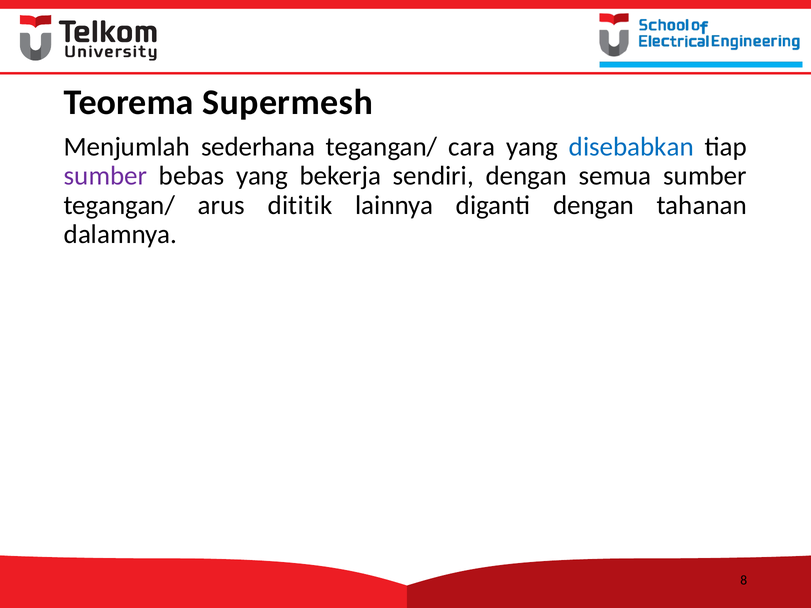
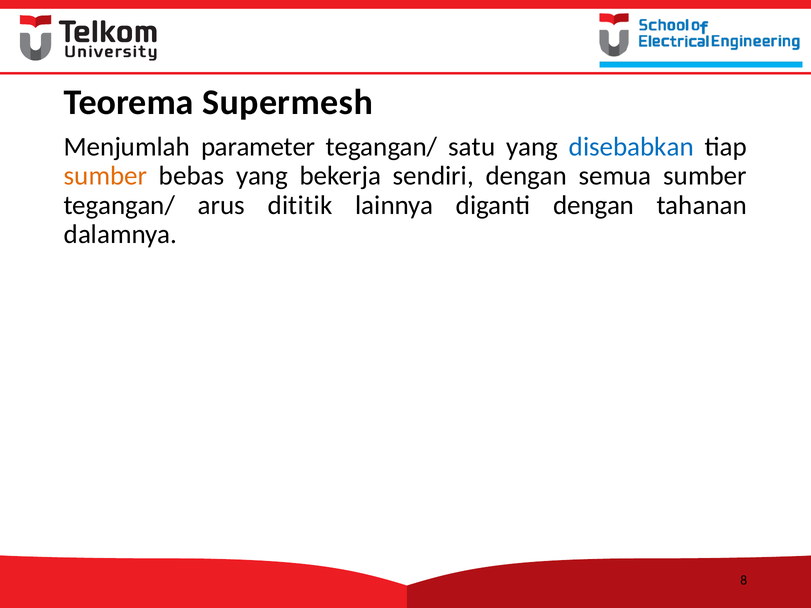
sederhana: sederhana -> parameter
cara: cara -> satu
sumber at (106, 176) colour: purple -> orange
